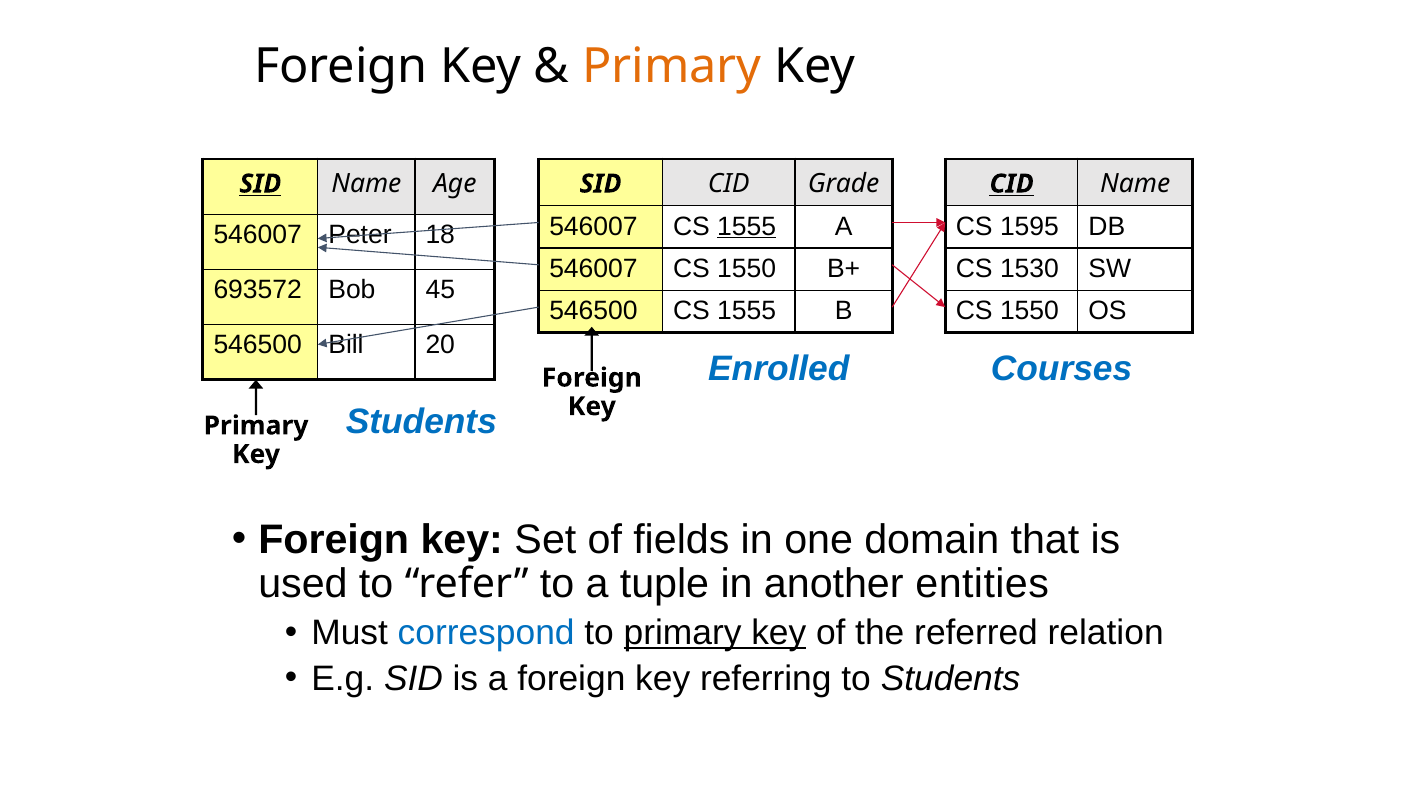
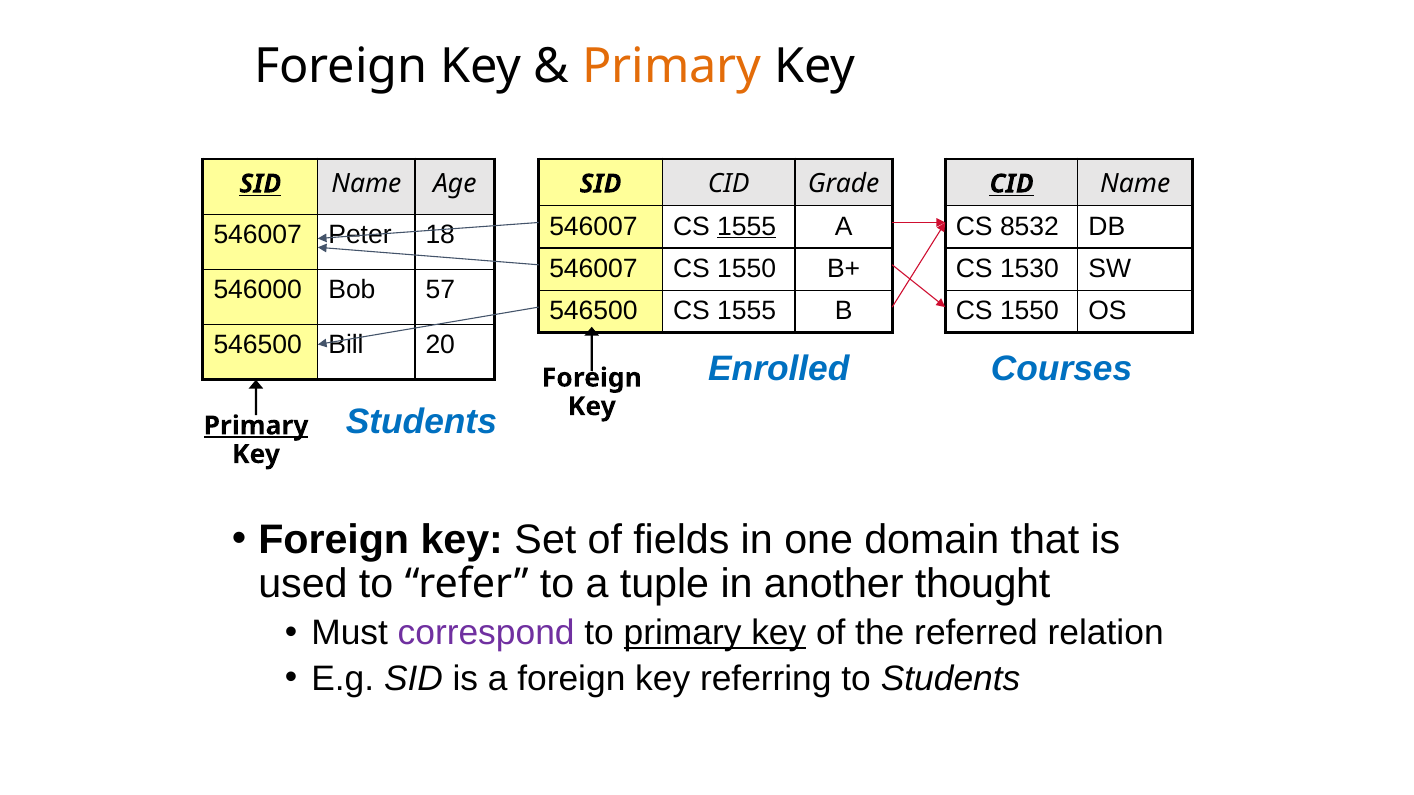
1595: 1595 -> 8532
693572: 693572 -> 546000
45: 45 -> 57
Primary at (256, 426) underline: none -> present
entities: entities -> thought
correspond colour: blue -> purple
